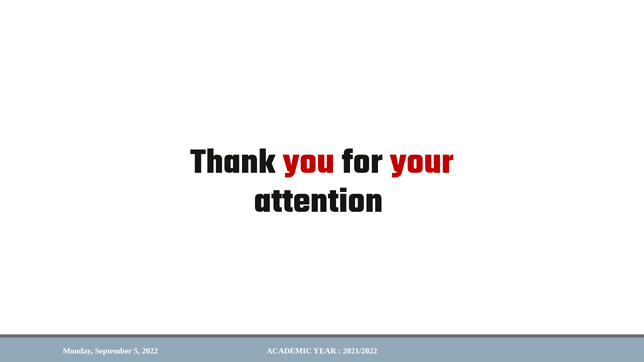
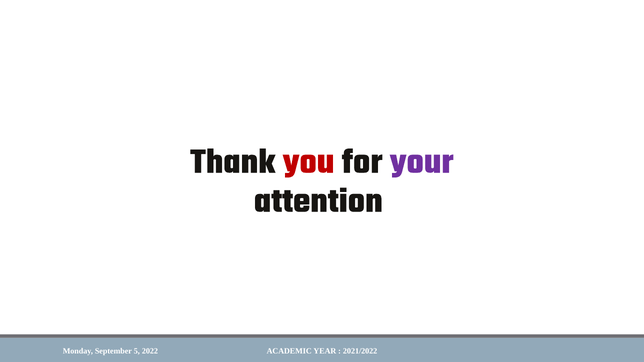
your colour: red -> purple
